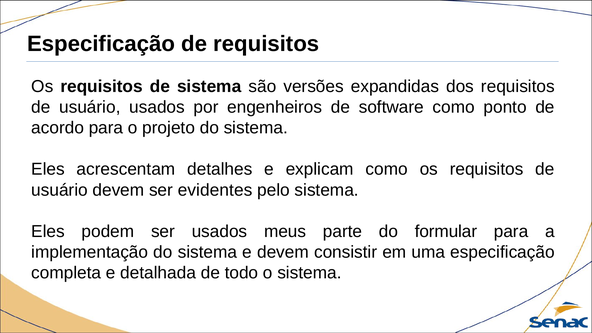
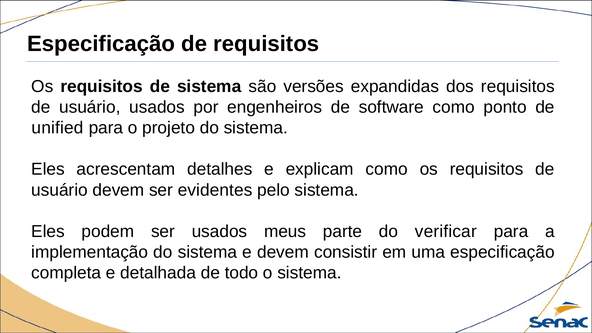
acordo: acordo -> unified
formular: formular -> verificar
